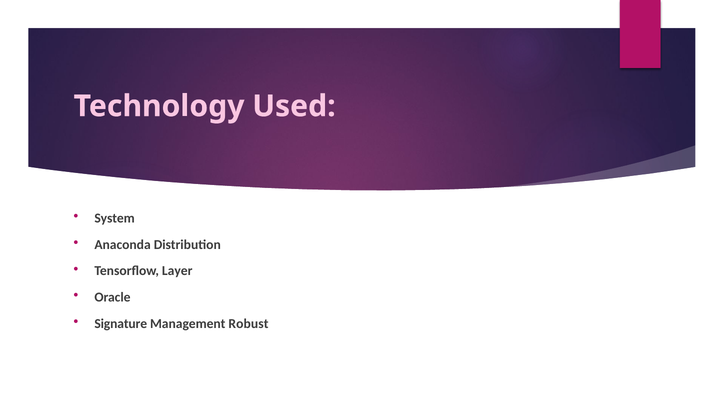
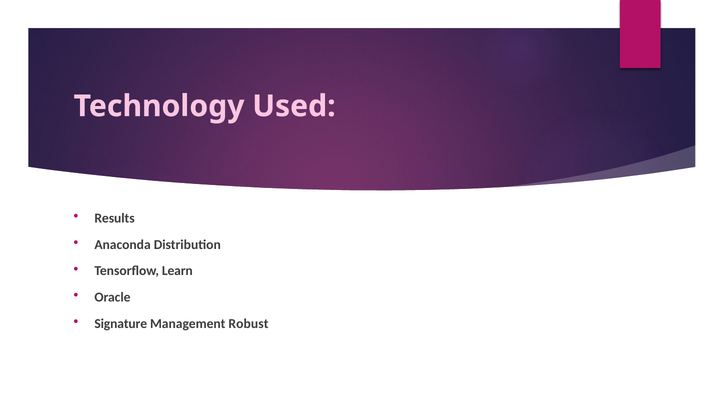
System: System -> Results
Layer: Layer -> Learn
